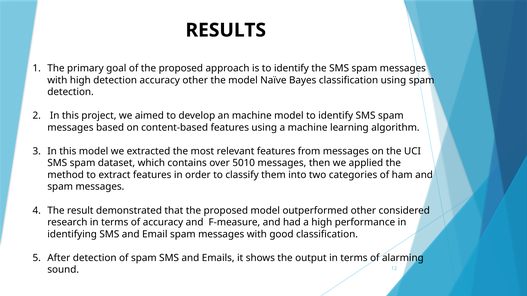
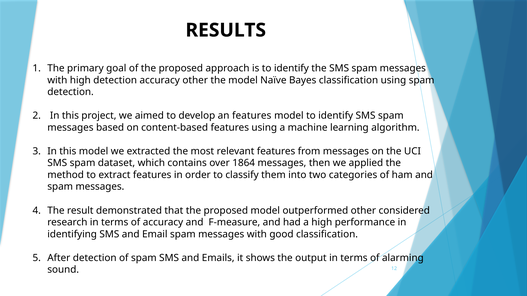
an machine: machine -> features
5010: 5010 -> 1864
